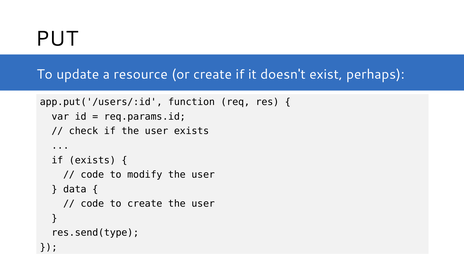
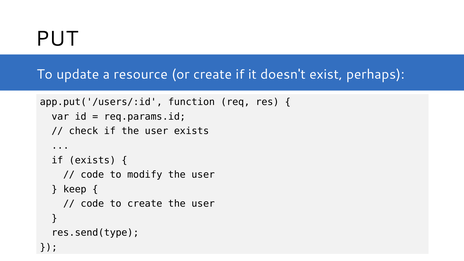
data: data -> keep
